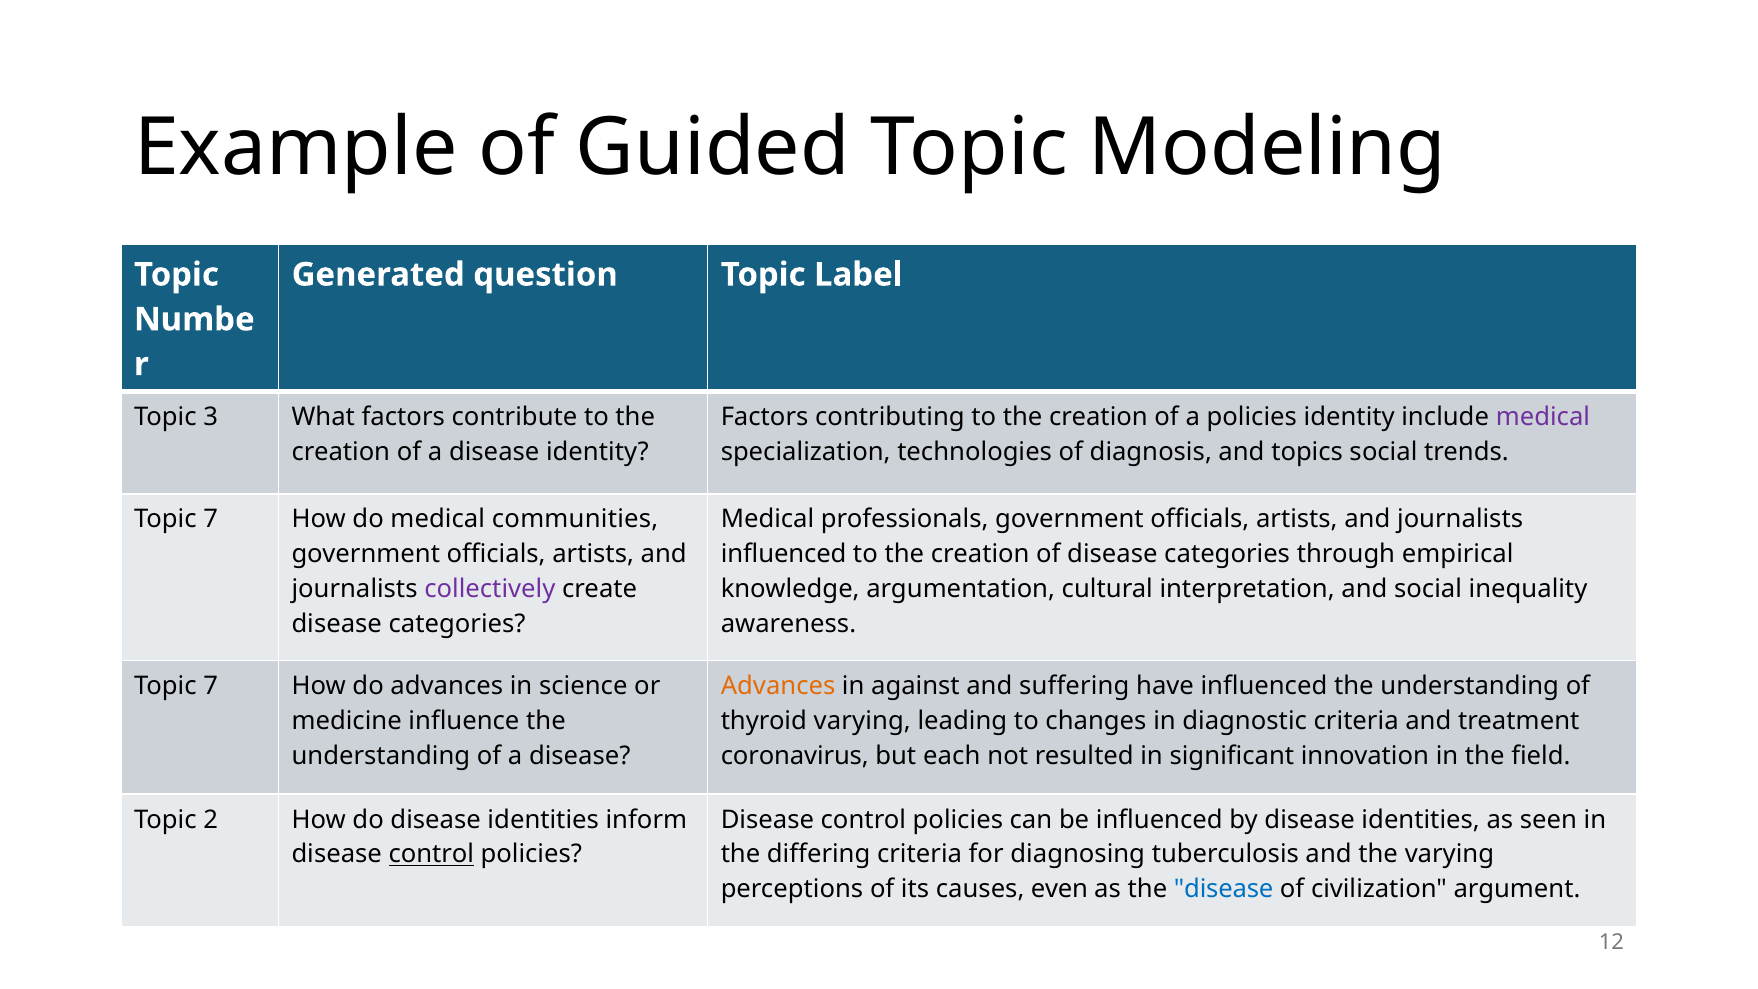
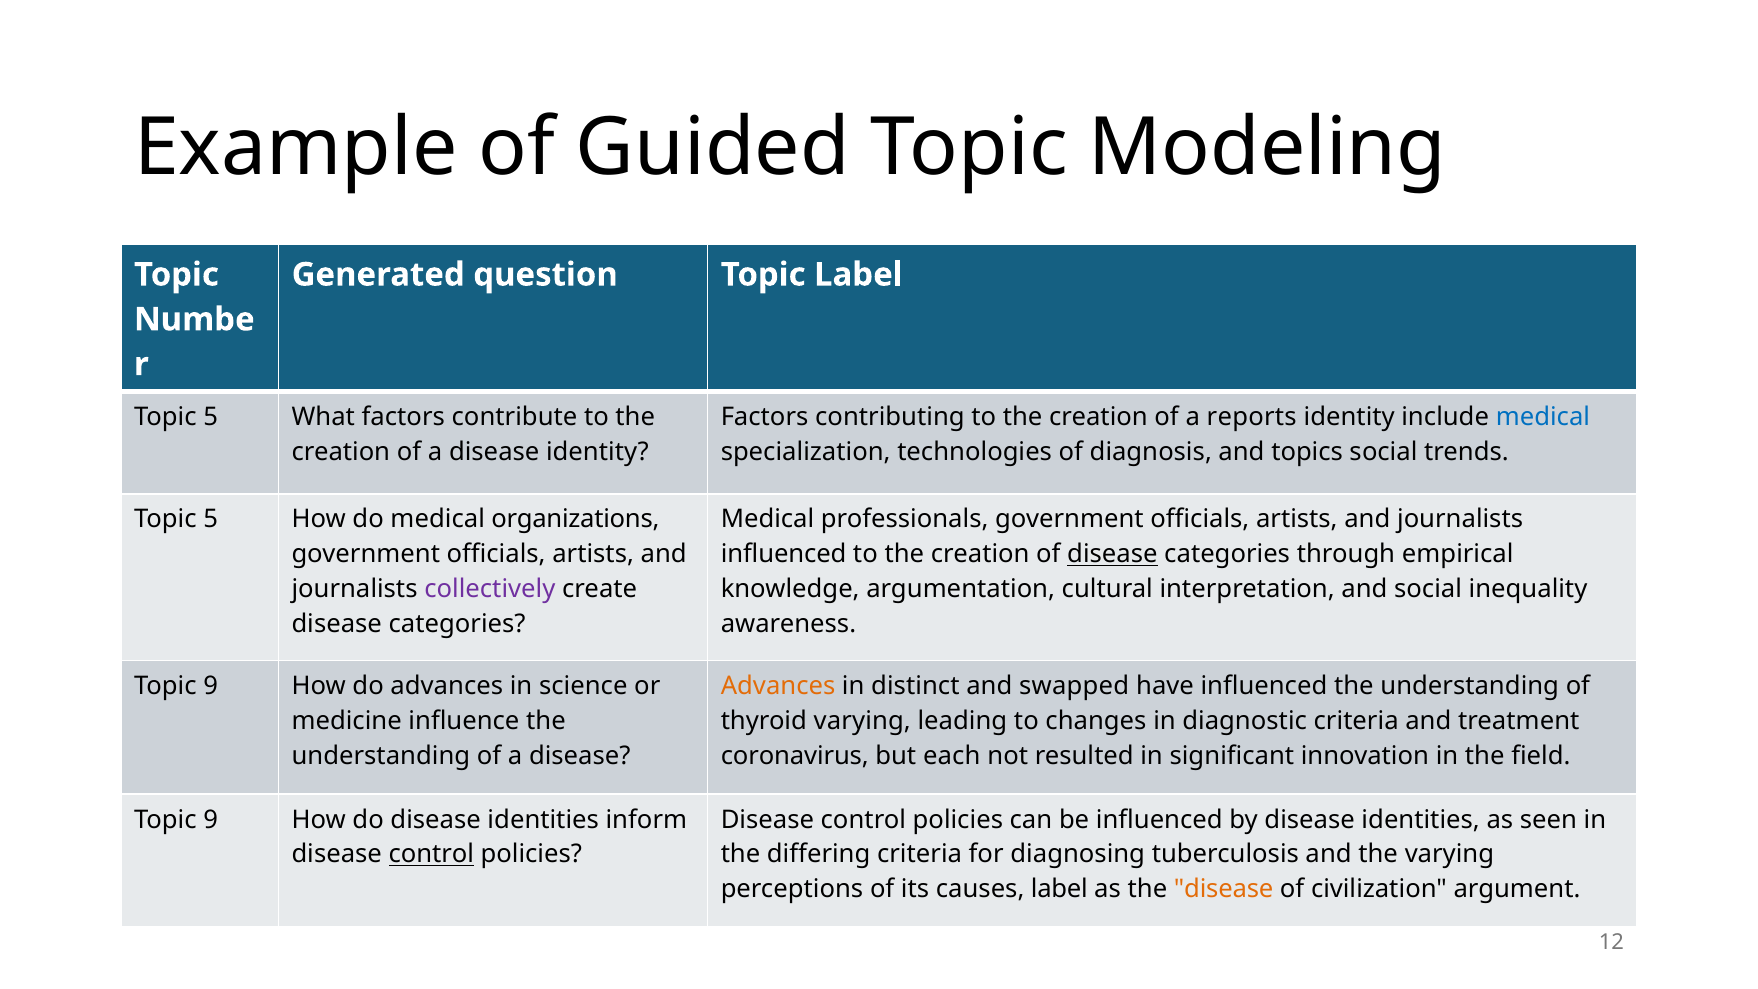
3 at (211, 417): 3 -> 5
a policies: policies -> reports
medical at (1543, 417) colour: purple -> blue
7 at (211, 519): 7 -> 5
communities: communities -> organizations
disease at (1112, 554) underline: none -> present
7 at (211, 686): 7 -> 9
against: against -> distinct
suffering: suffering -> swapped
2 at (211, 819): 2 -> 9
causes even: even -> label
disease at (1224, 889) colour: blue -> orange
